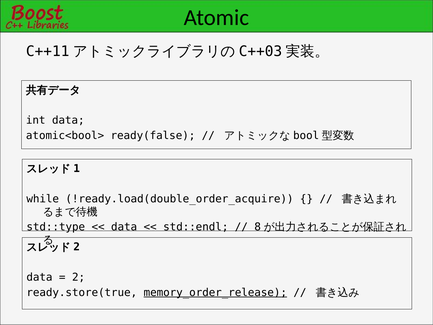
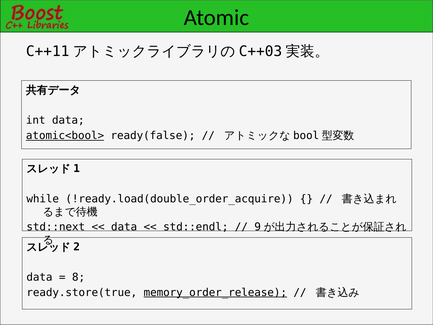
atomic<bool> underline: none -> present
std::type: std::type -> std::next
8: 8 -> 9
2: 2 -> 8
